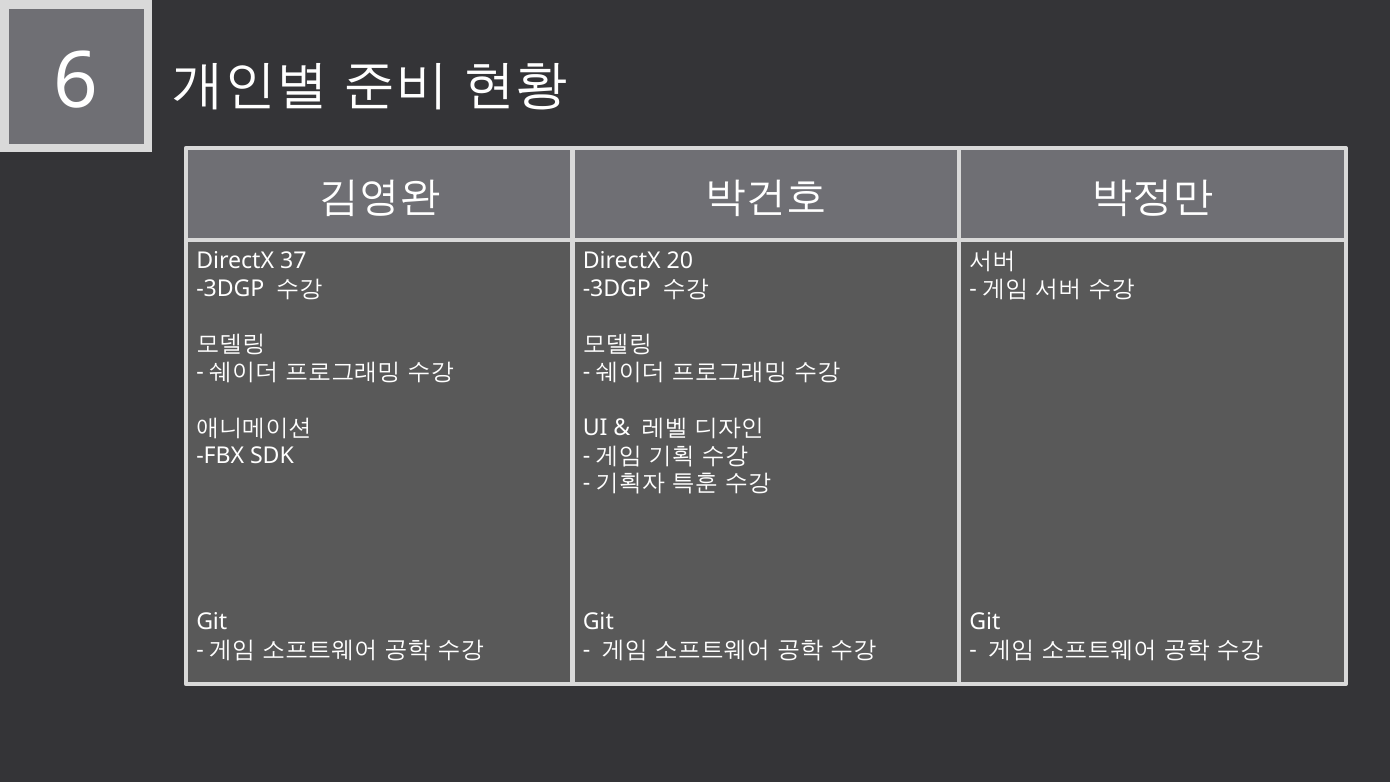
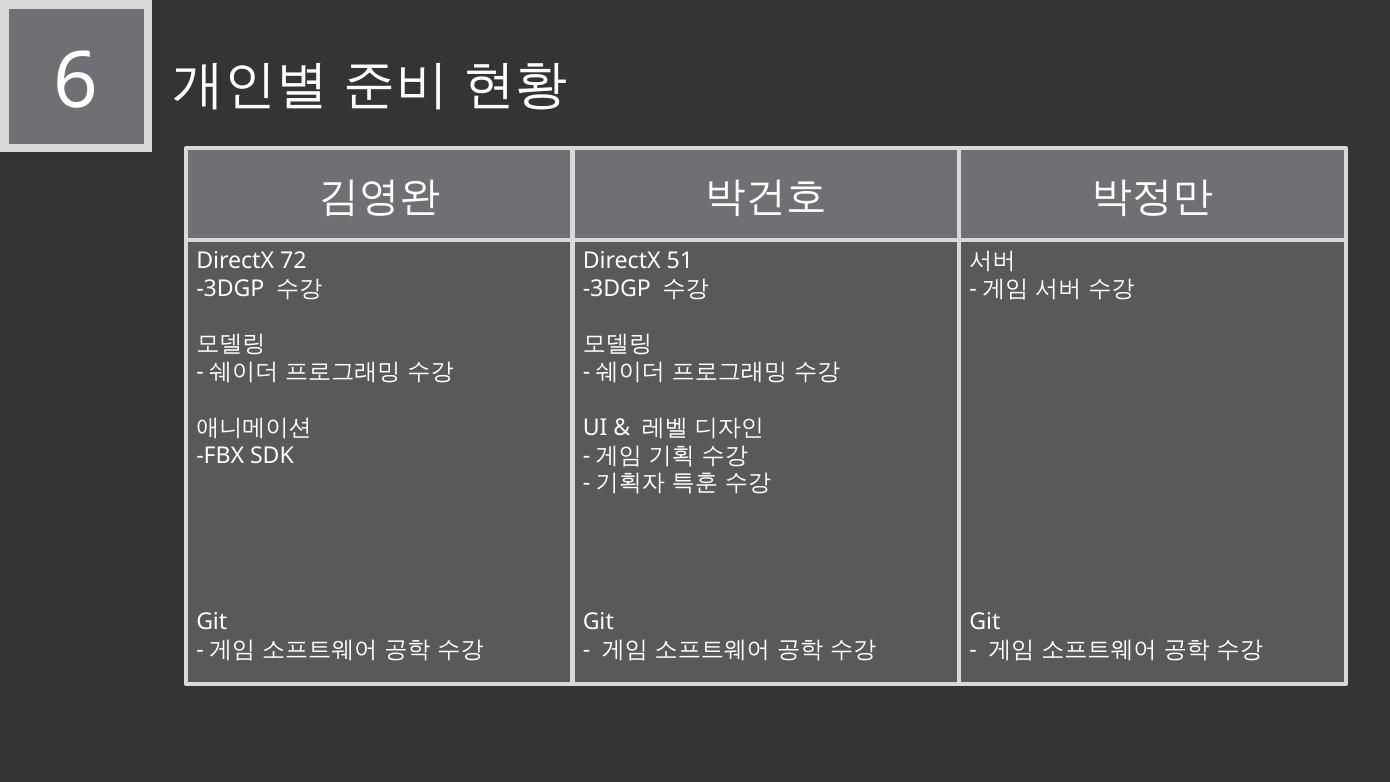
37: 37 -> 72
20: 20 -> 51
